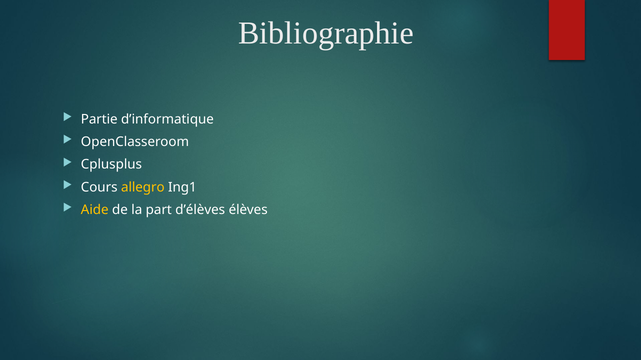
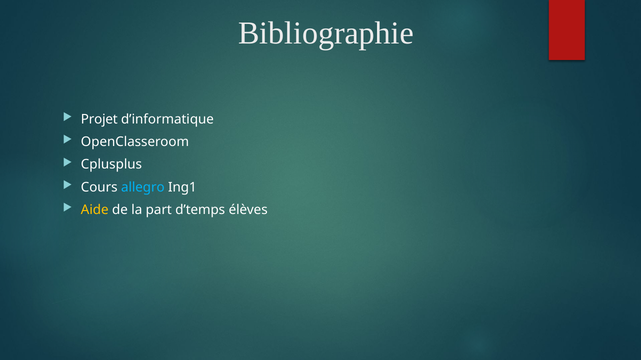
Partie: Partie -> Projet
allegro colour: yellow -> light blue
d’élèves: d’élèves -> d’temps
